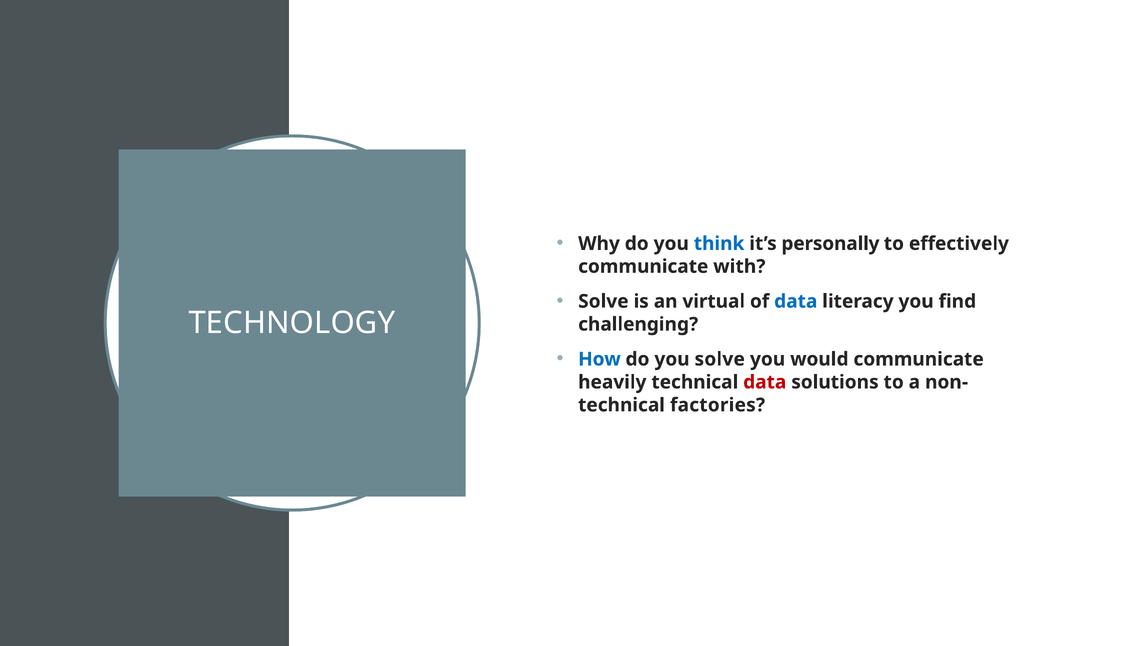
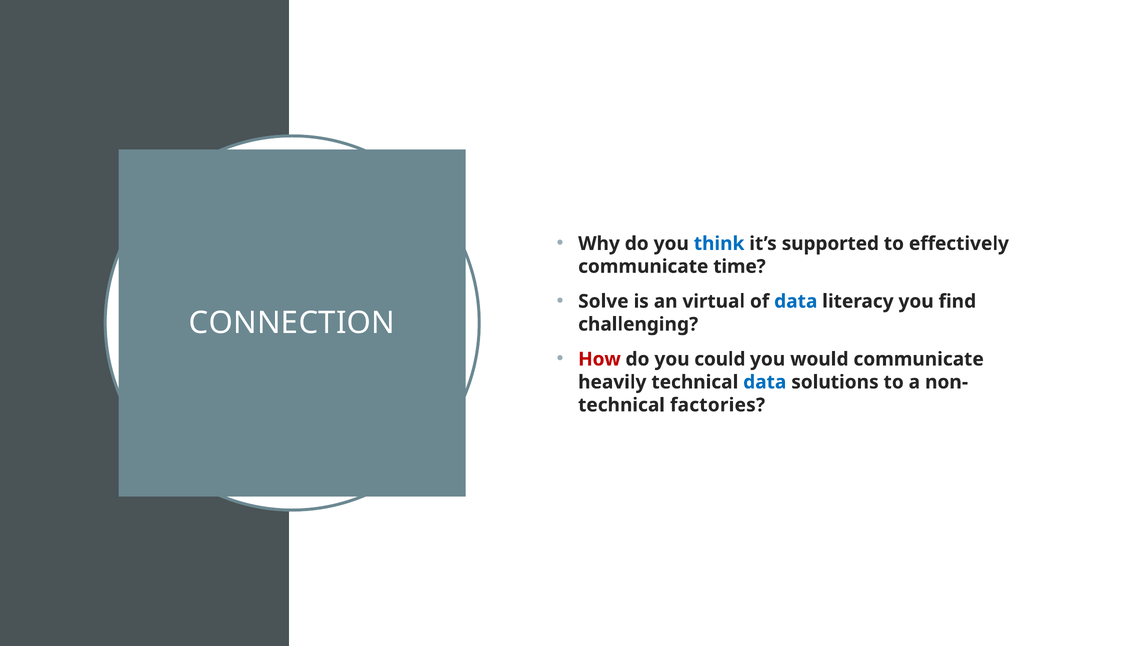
personally: personally -> supported
with: with -> time
TECHNOLOGY: TECHNOLOGY -> CONNECTION
How colour: blue -> red
you solve: solve -> could
data at (765, 382) colour: red -> blue
